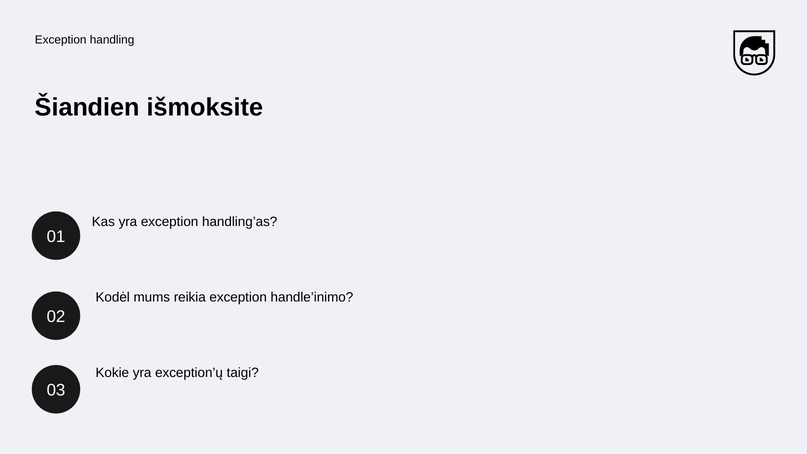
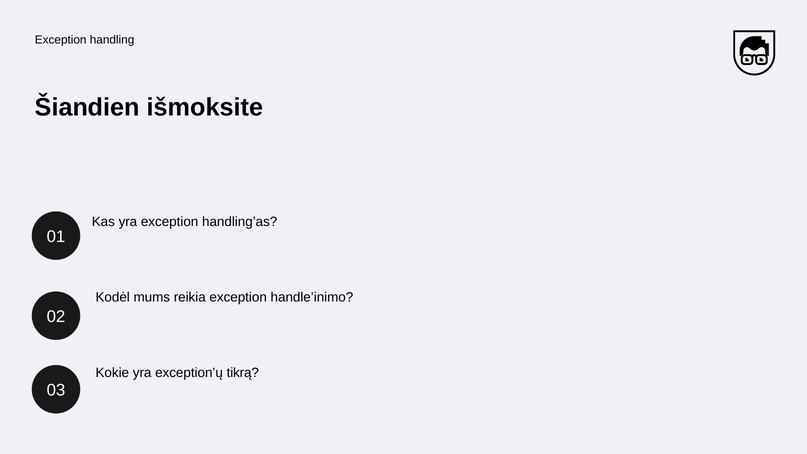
taigi: taigi -> tikrą
